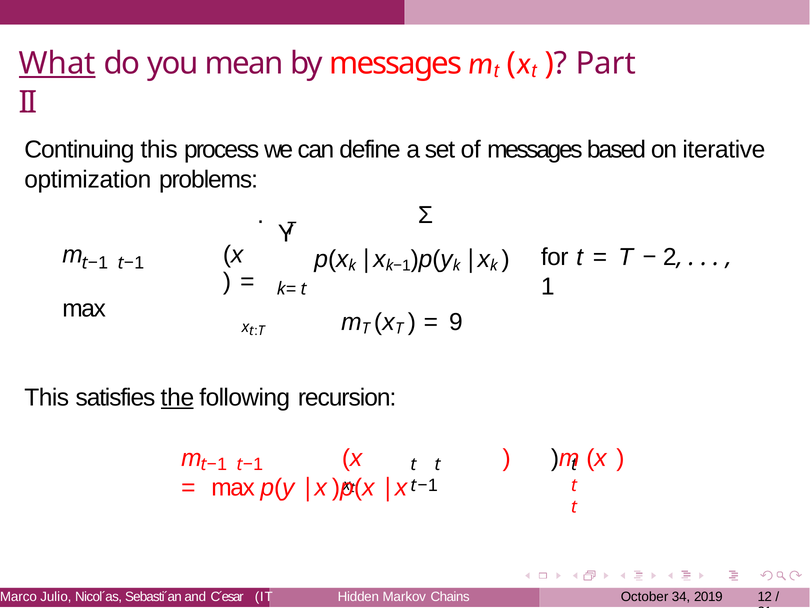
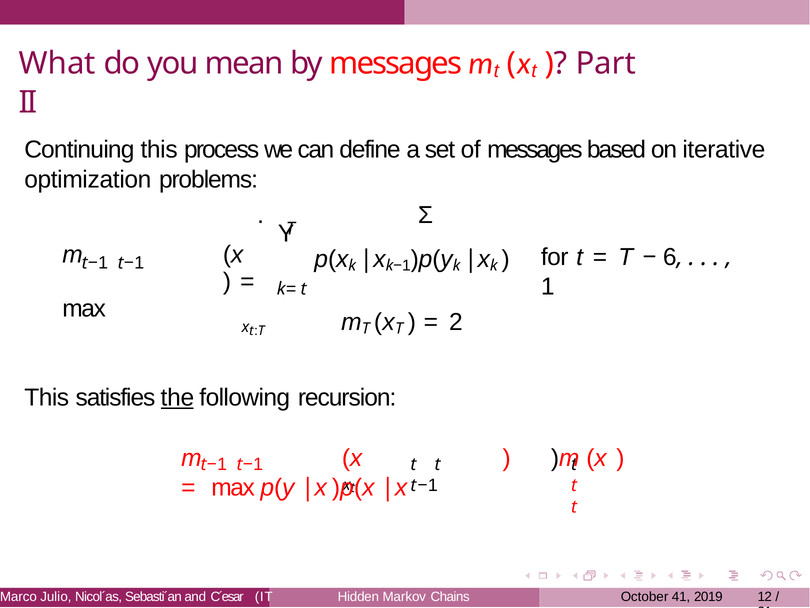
What underline: present -> none
2: 2 -> 6
9: 9 -> 2
34: 34 -> 41
